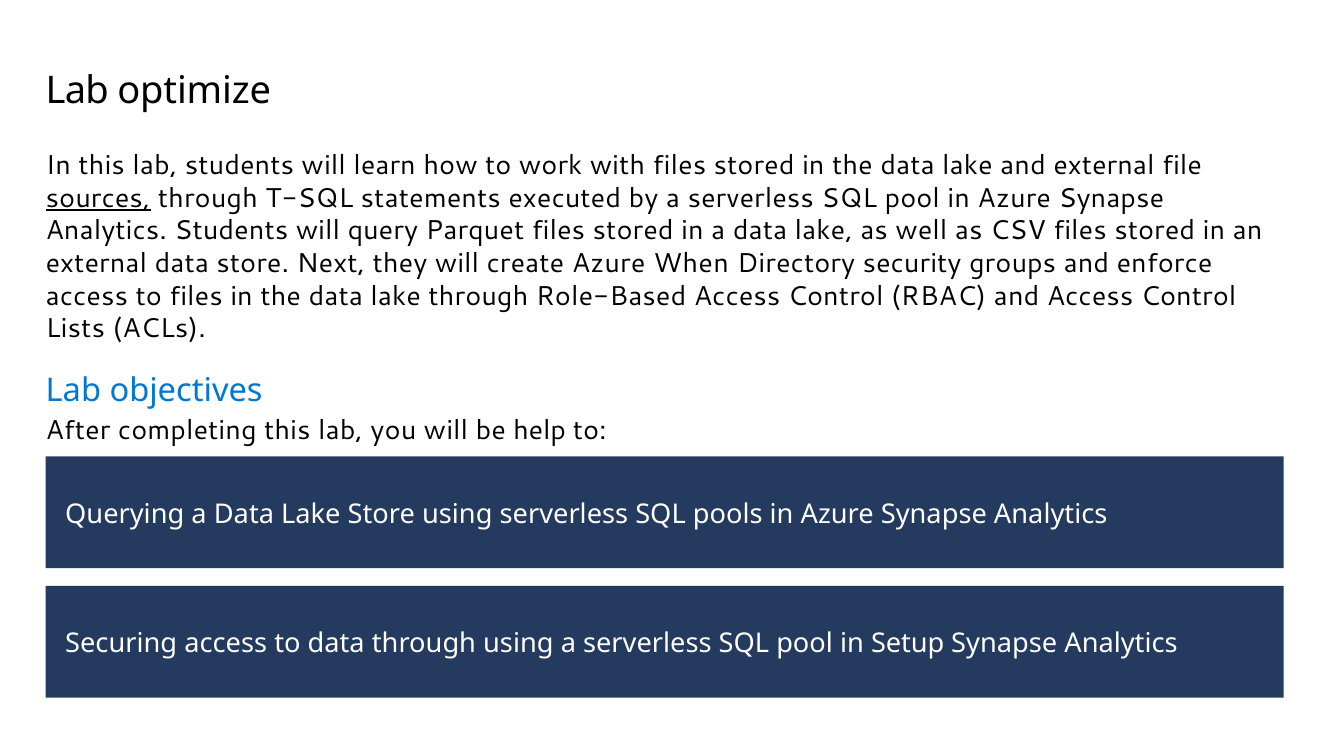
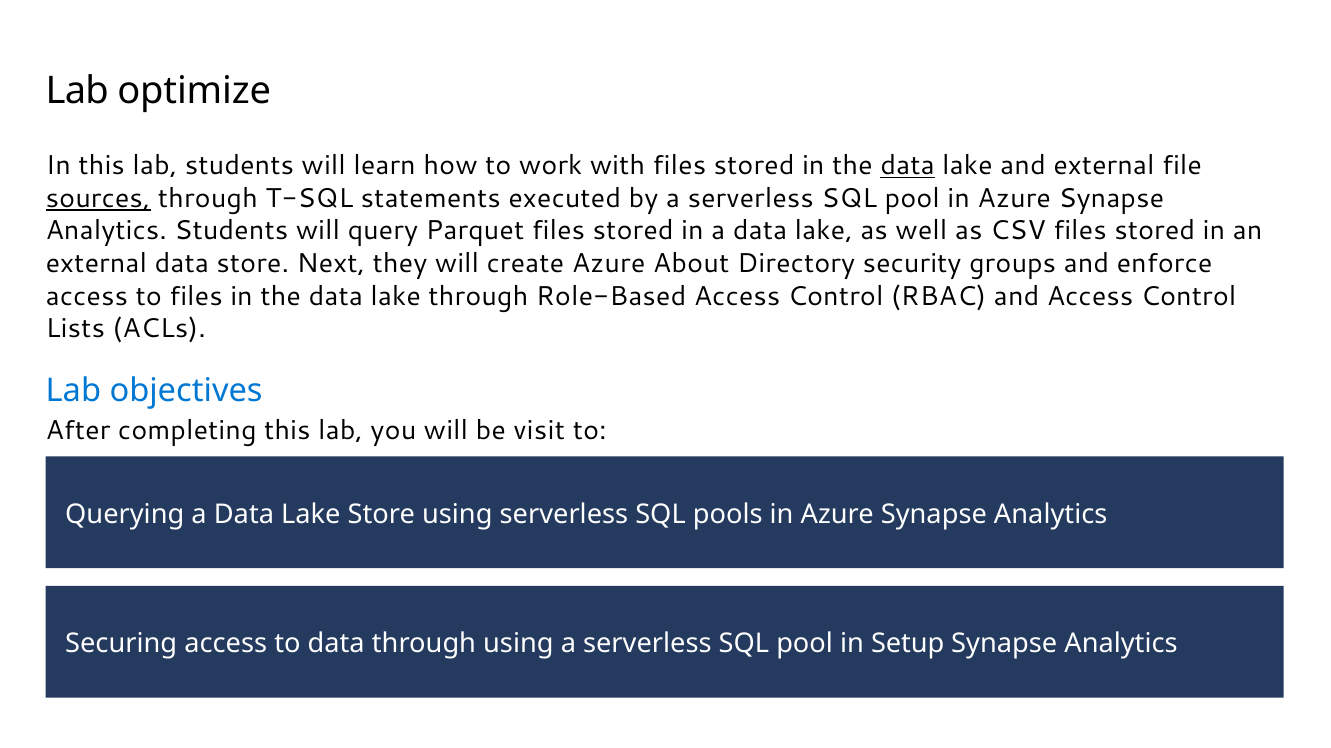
data at (908, 166) underline: none -> present
When: When -> About
help: help -> visit
